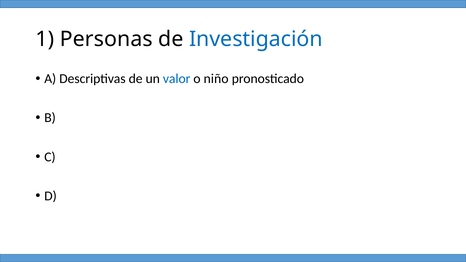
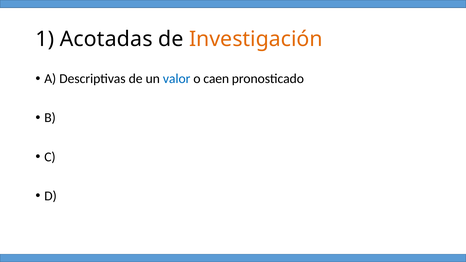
Personas: Personas -> Acotadas
Investigación colour: blue -> orange
niño: niño -> caen
